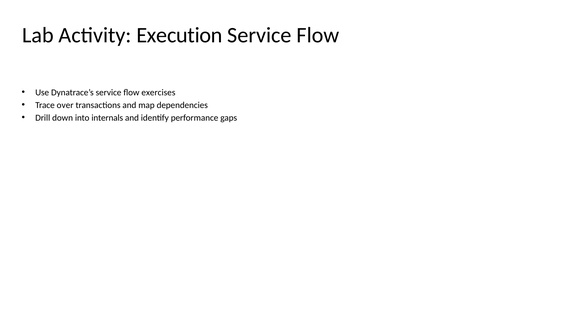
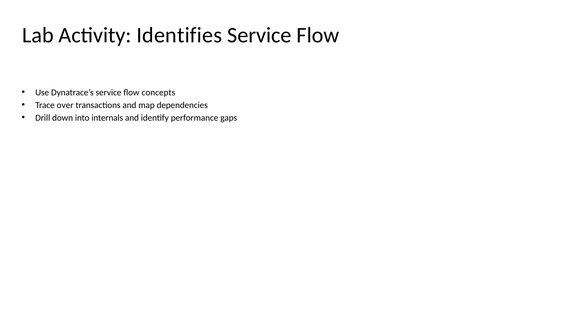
Execution: Execution -> Identifies
exercises: exercises -> concepts
